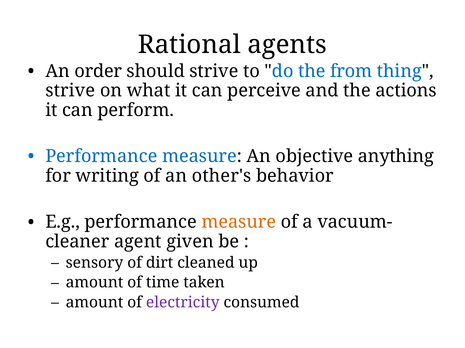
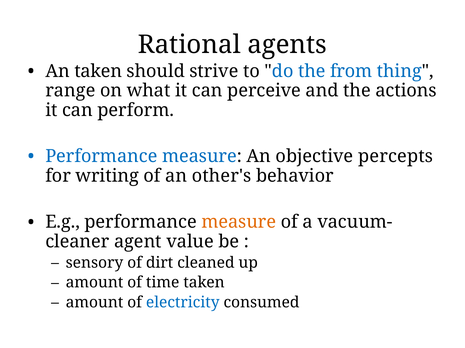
An order: order -> taken
strive at (70, 91): strive -> range
anything: anything -> percepts
given: given -> value
electricity colour: purple -> blue
